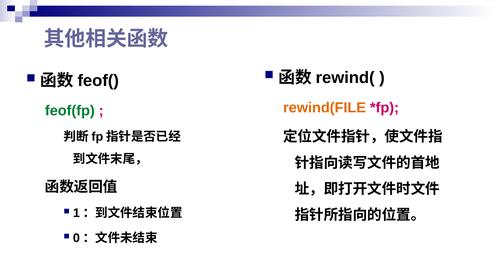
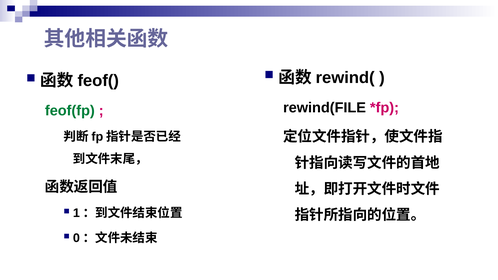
rewind(FILE colour: orange -> black
